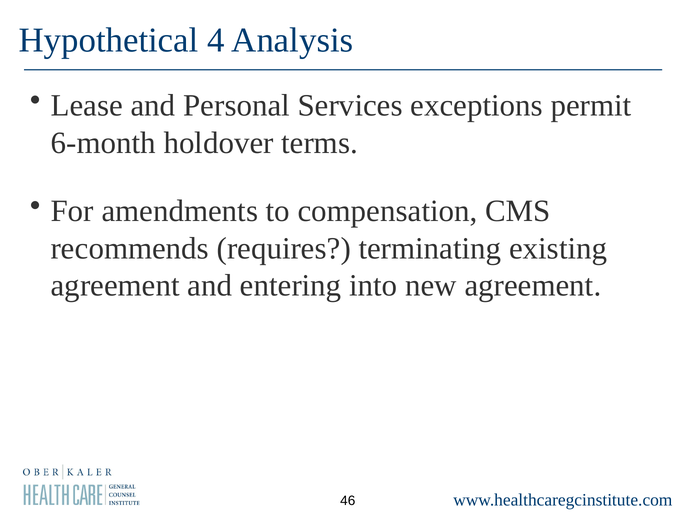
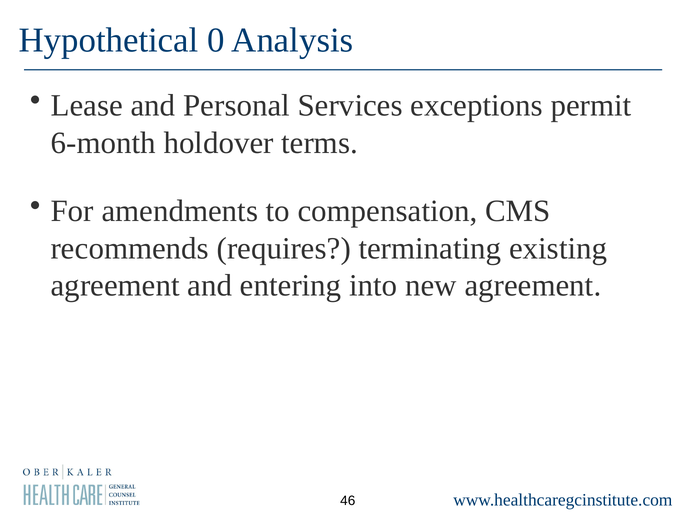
4: 4 -> 0
